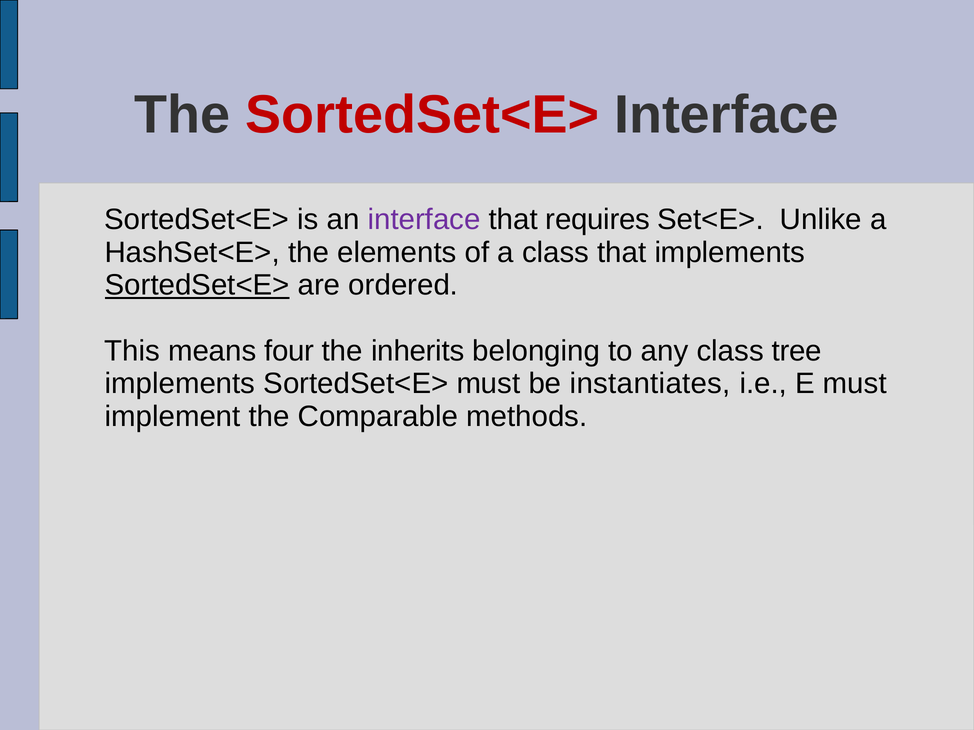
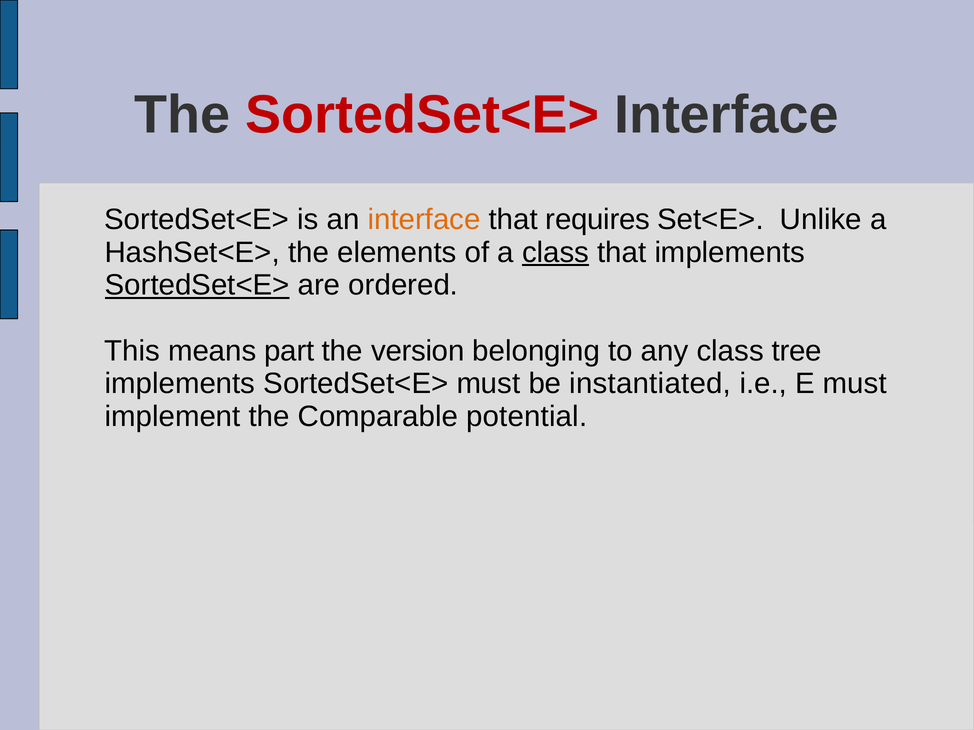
interface at (424, 220) colour: purple -> orange
class at (556, 253) underline: none -> present
four: four -> part
inherits: inherits -> version
instantiates: instantiates -> instantiated
methods: methods -> potential
